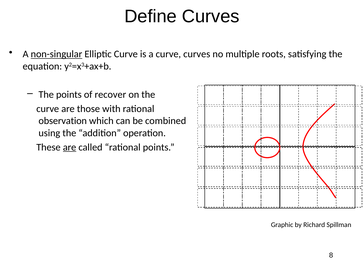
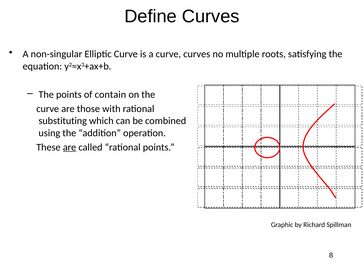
non-singular underline: present -> none
recover: recover -> contain
observation: observation -> substituting
